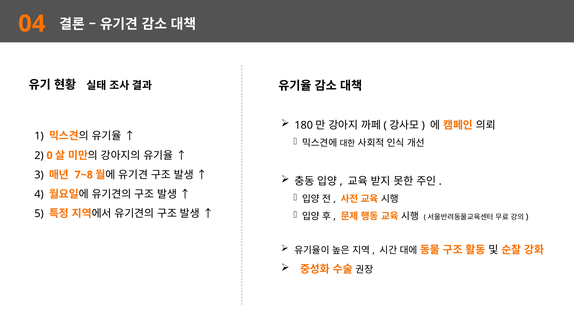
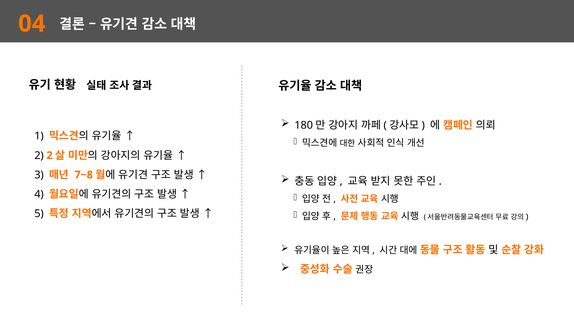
2 0: 0 -> 2
